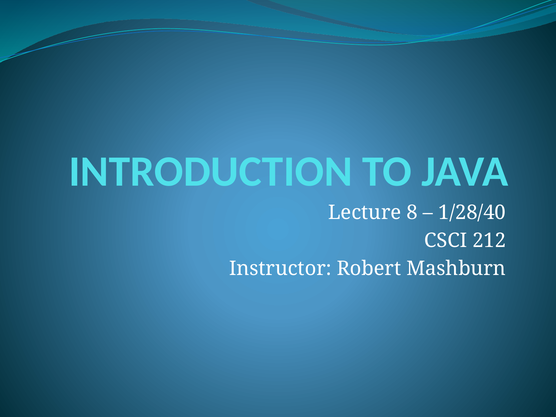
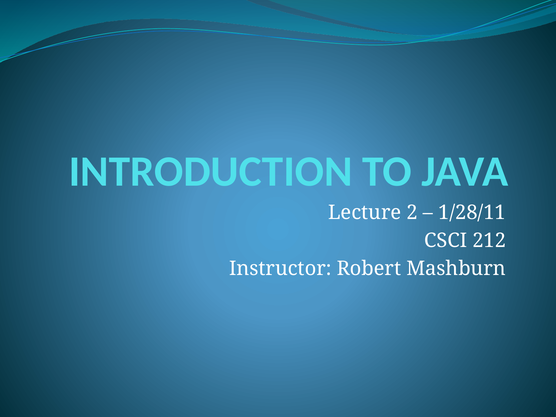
8: 8 -> 2
1/28/40: 1/28/40 -> 1/28/11
